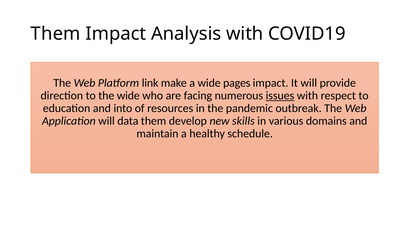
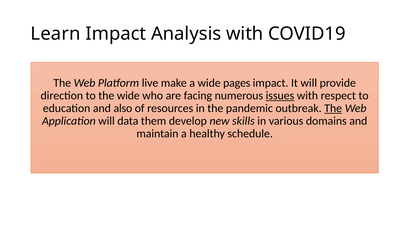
Them at (56, 34): Them -> Learn
link: link -> live
into: into -> also
The at (333, 109) underline: none -> present
